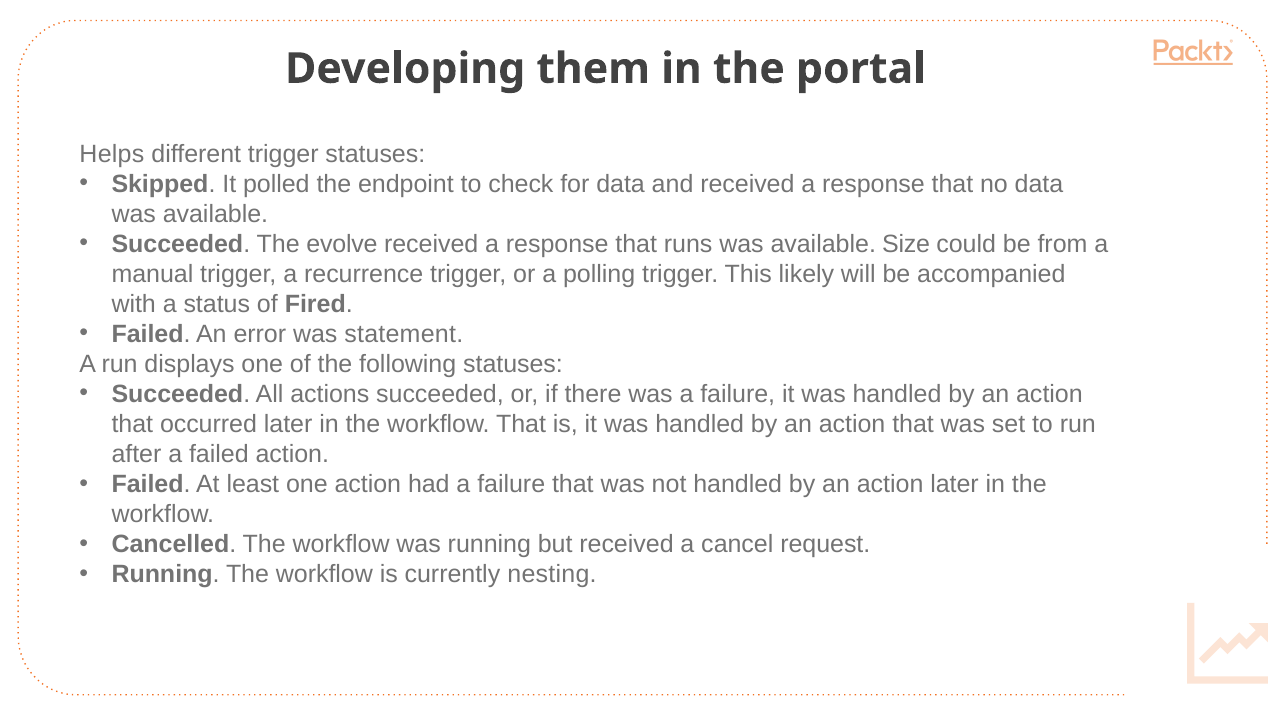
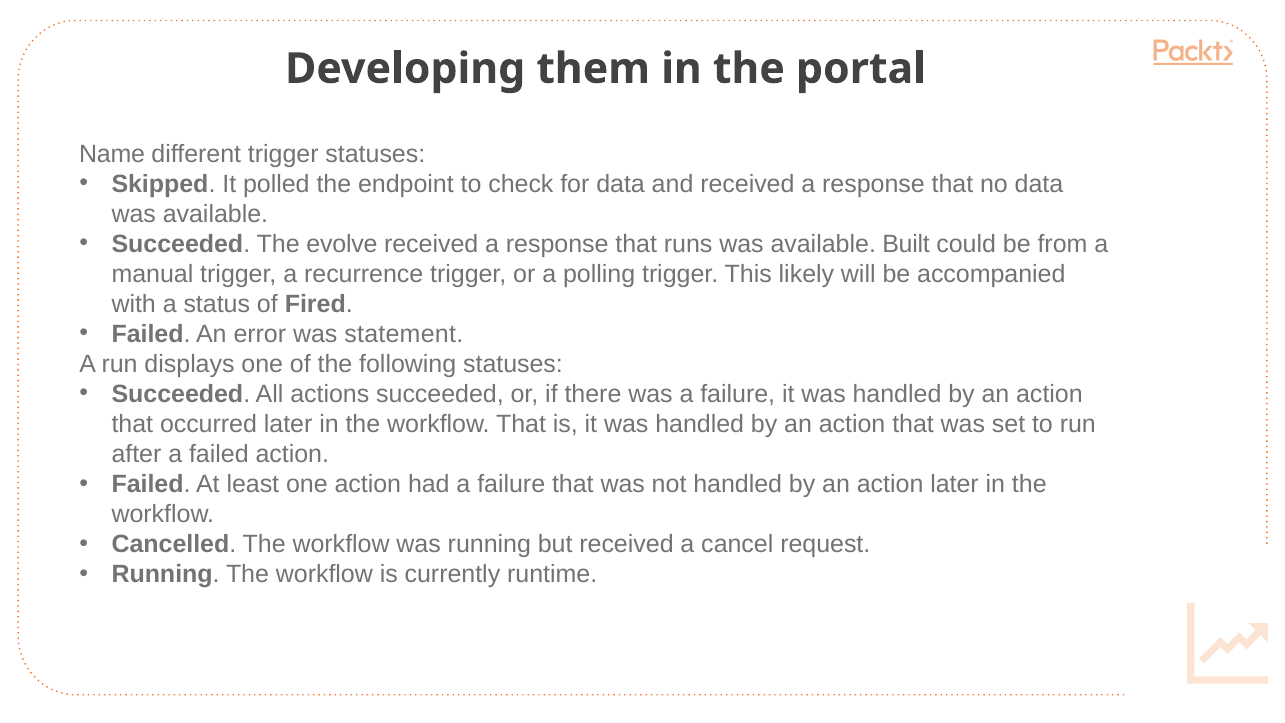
Helps: Helps -> Name
Size: Size -> Built
nesting: nesting -> runtime
